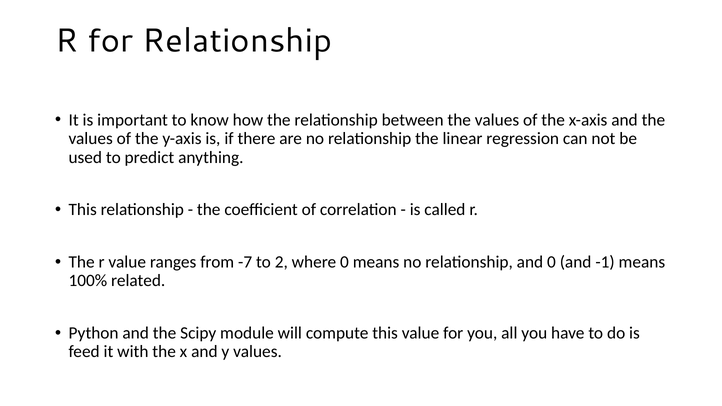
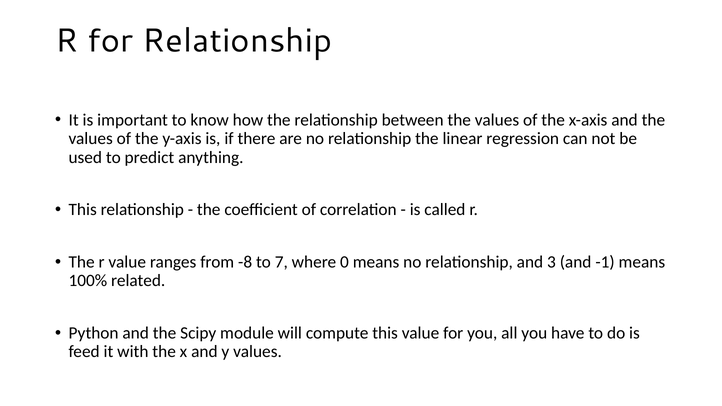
-7: -7 -> -8
2: 2 -> 7
and 0: 0 -> 3
